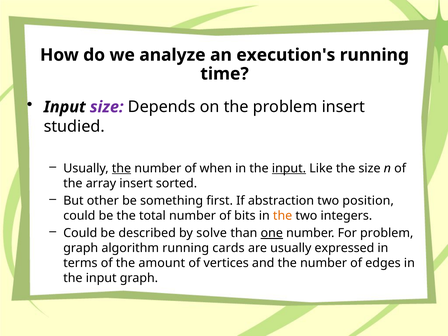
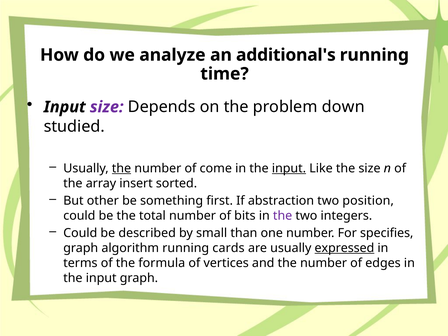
execution's: execution's -> additional's
problem insert: insert -> down
when: when -> come
the at (283, 216) colour: orange -> purple
solve: solve -> small
one underline: present -> none
For problem: problem -> specifies
expressed underline: none -> present
amount: amount -> formula
